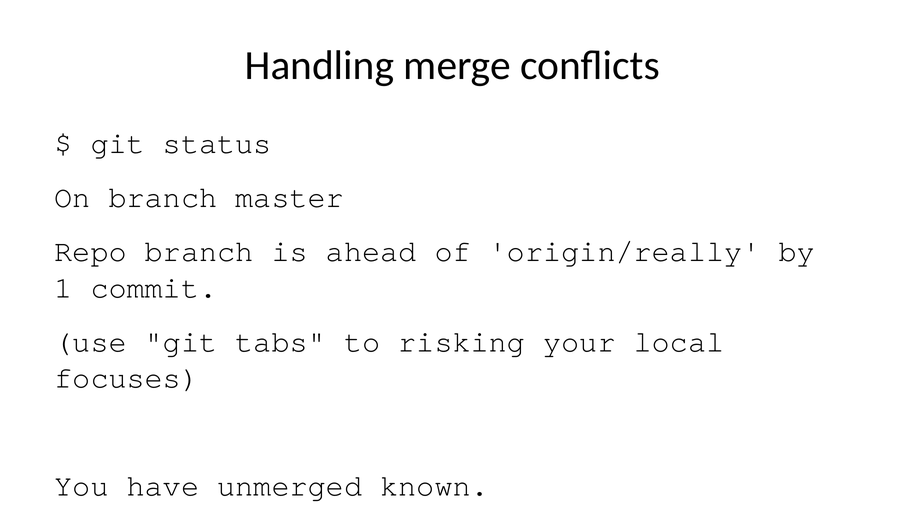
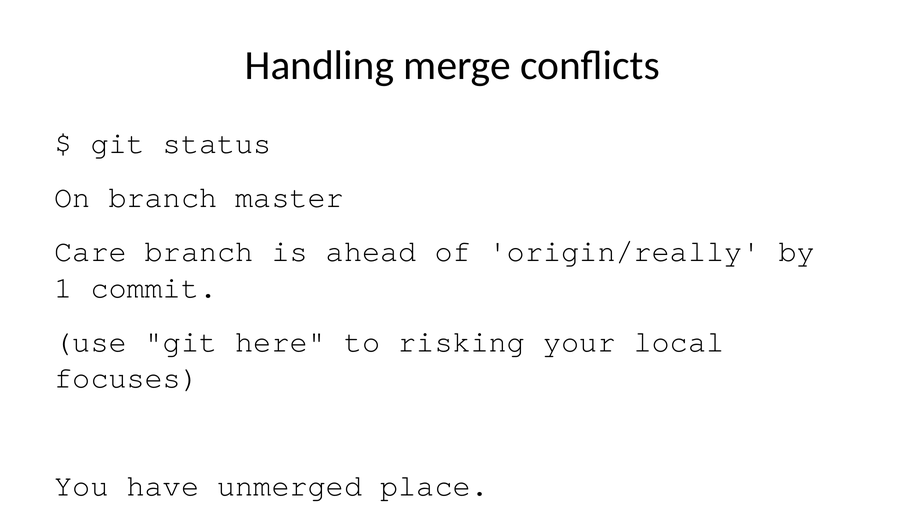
Repo: Repo -> Care
tabs: tabs -> here
known: known -> place
